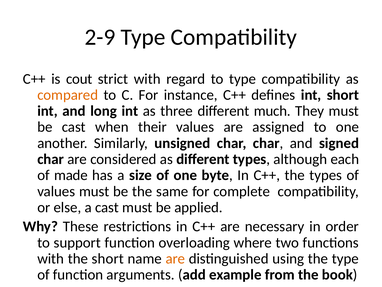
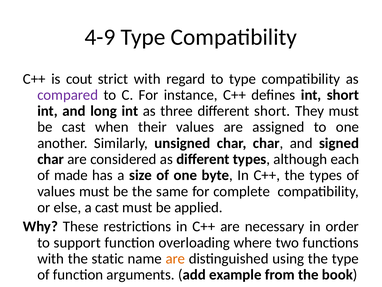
2-9: 2-9 -> 4-9
compared colour: orange -> purple
different much: much -> short
the short: short -> static
